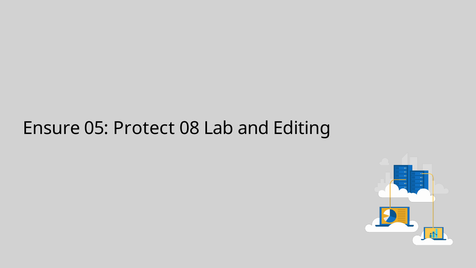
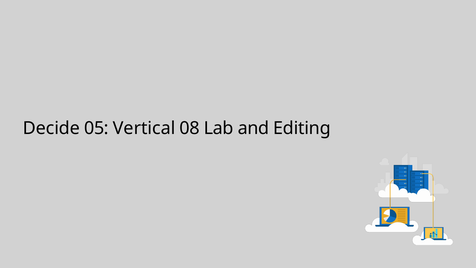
Ensure: Ensure -> Decide
Protect: Protect -> Vertical
